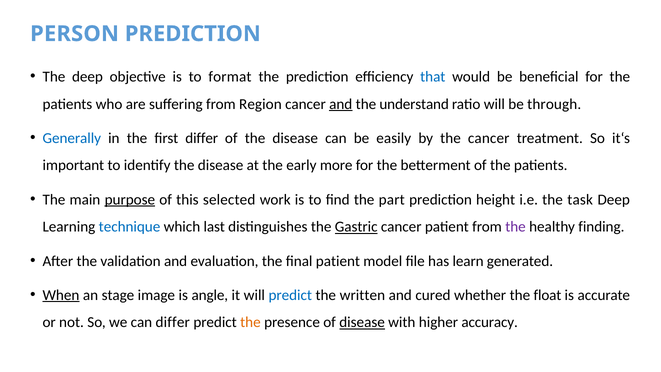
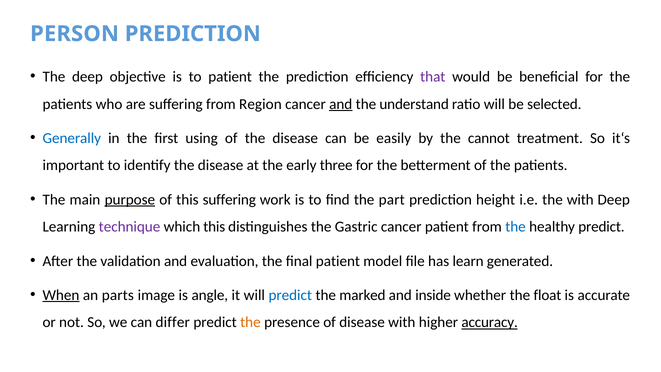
to format: format -> patient
that colour: blue -> purple
through: through -> selected
first differ: differ -> using
the cancer: cancer -> cannot
more: more -> three
this selected: selected -> suffering
the task: task -> with
technique colour: blue -> purple
which last: last -> this
Gastric underline: present -> none
the at (516, 227) colour: purple -> blue
healthy finding: finding -> predict
stage: stage -> parts
written: written -> marked
cured: cured -> inside
disease at (362, 322) underline: present -> none
accuracy underline: none -> present
